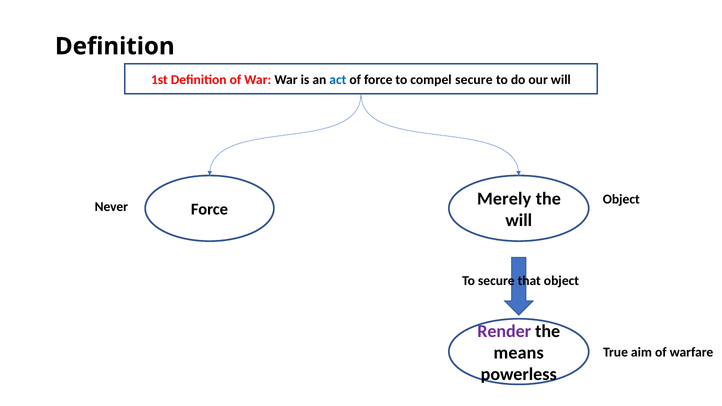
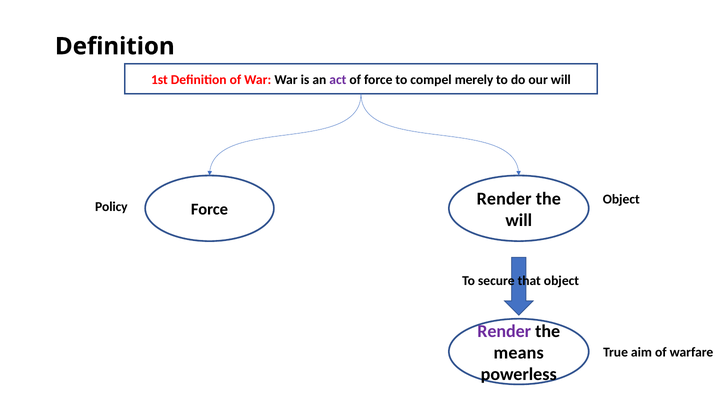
act colour: blue -> purple
compel secure: secure -> merely
Merely at (504, 199): Merely -> Render
Never: Never -> Policy
